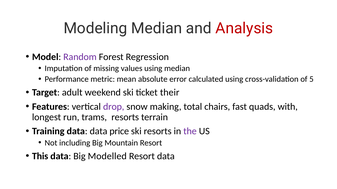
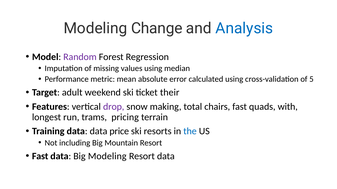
Modeling Median: Median -> Change
Analysis colour: red -> blue
trams resorts: resorts -> pricing
the colour: purple -> blue
This at (40, 157): This -> Fast
Big Modelled: Modelled -> Modeling
